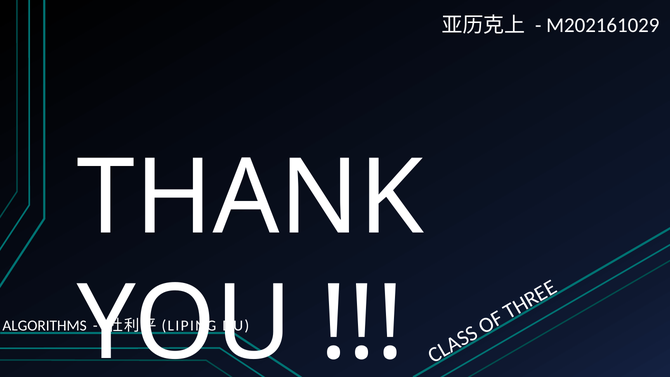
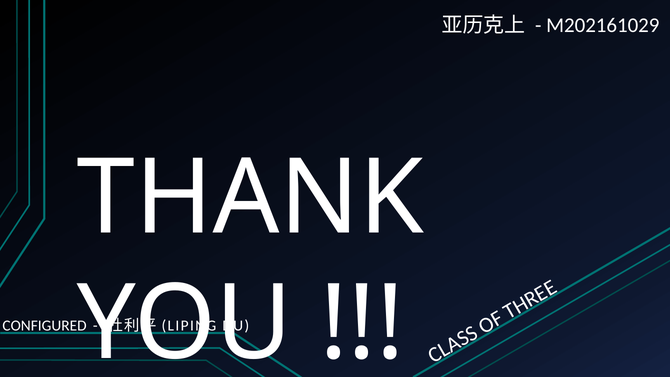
ALGORITHMS: ALGORITHMS -> CONFIGURED
